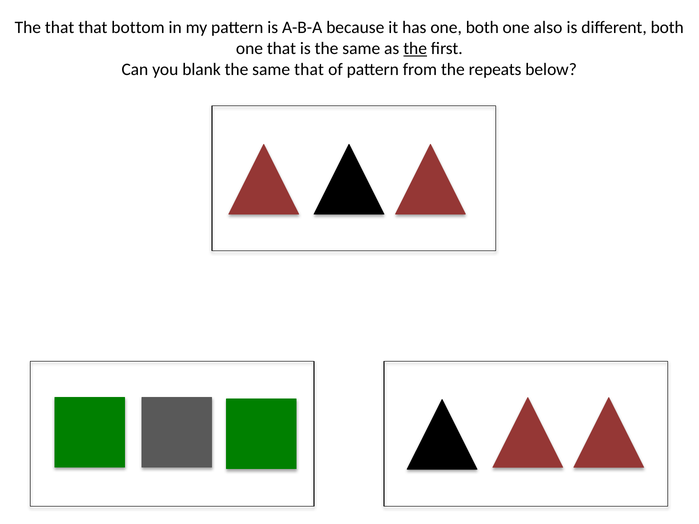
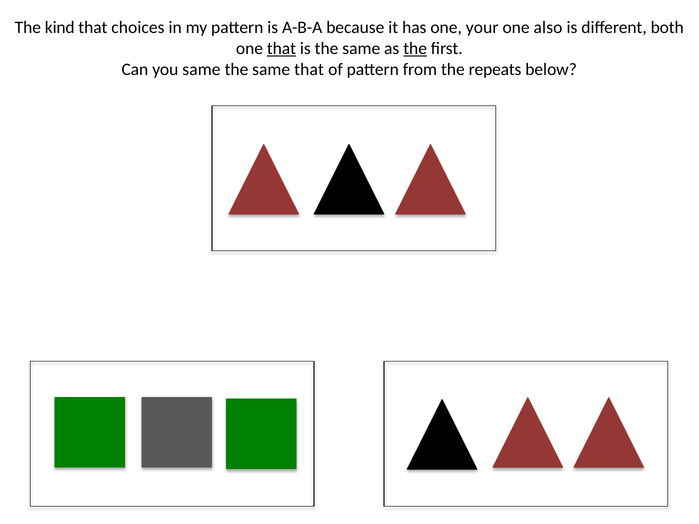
The that: that -> kind
bottom: bottom -> choices
one both: both -> your
that at (281, 49) underline: none -> present
you blank: blank -> same
